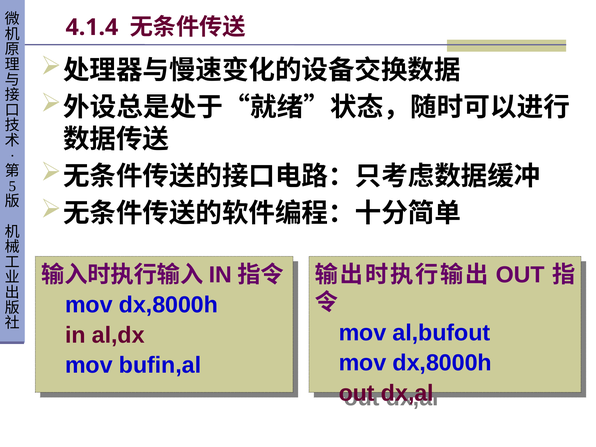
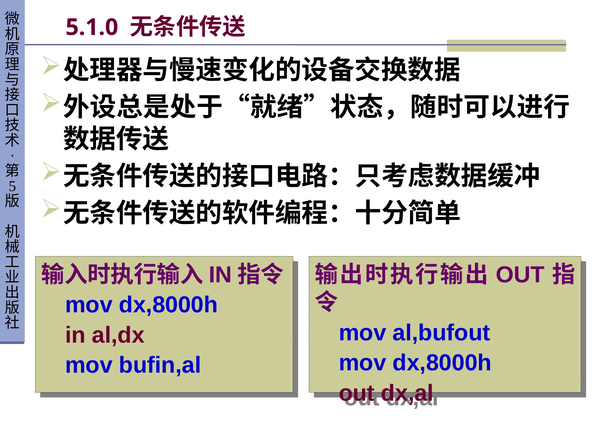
4.1.4: 4.1.4 -> 5.1.0
